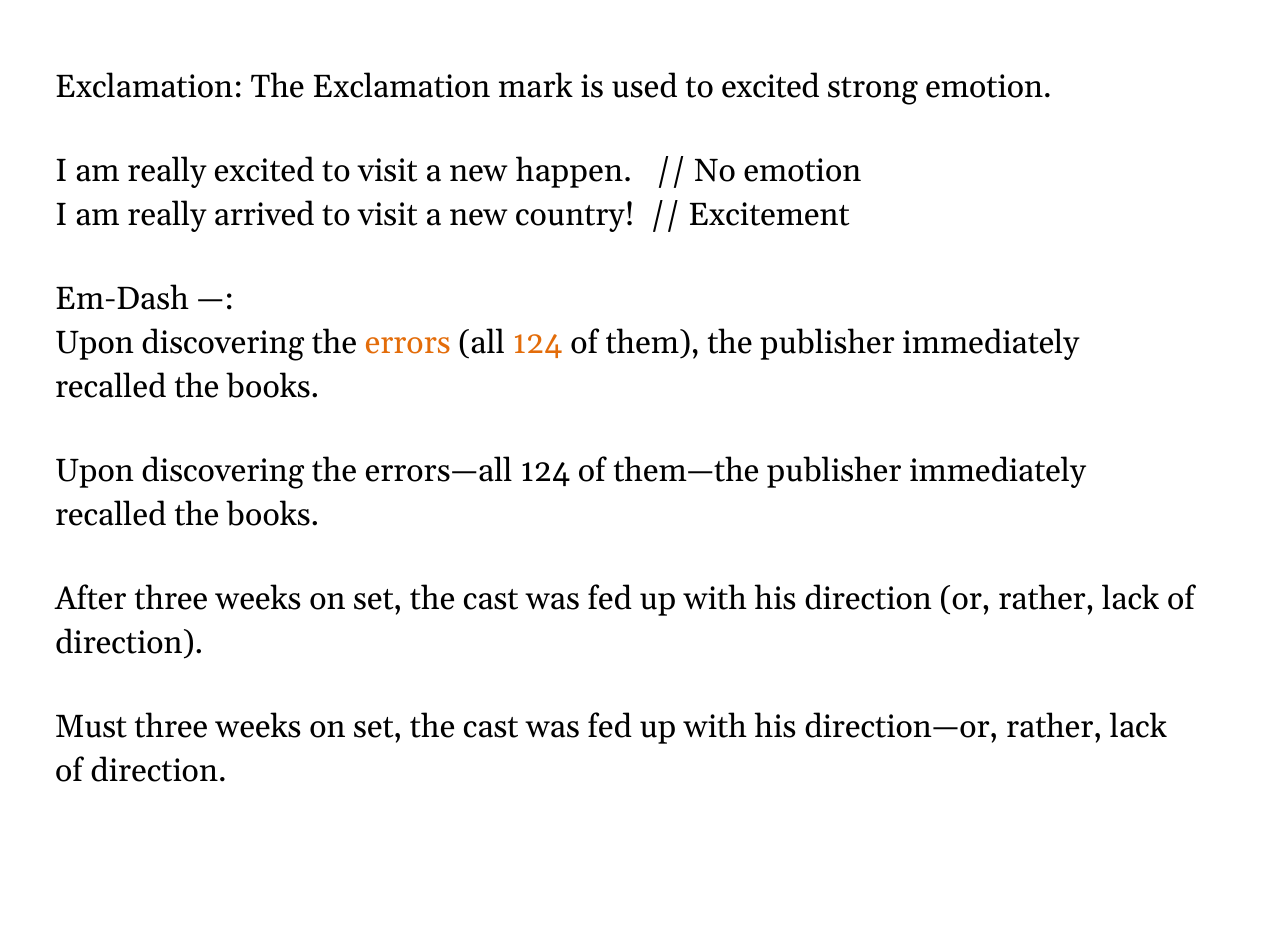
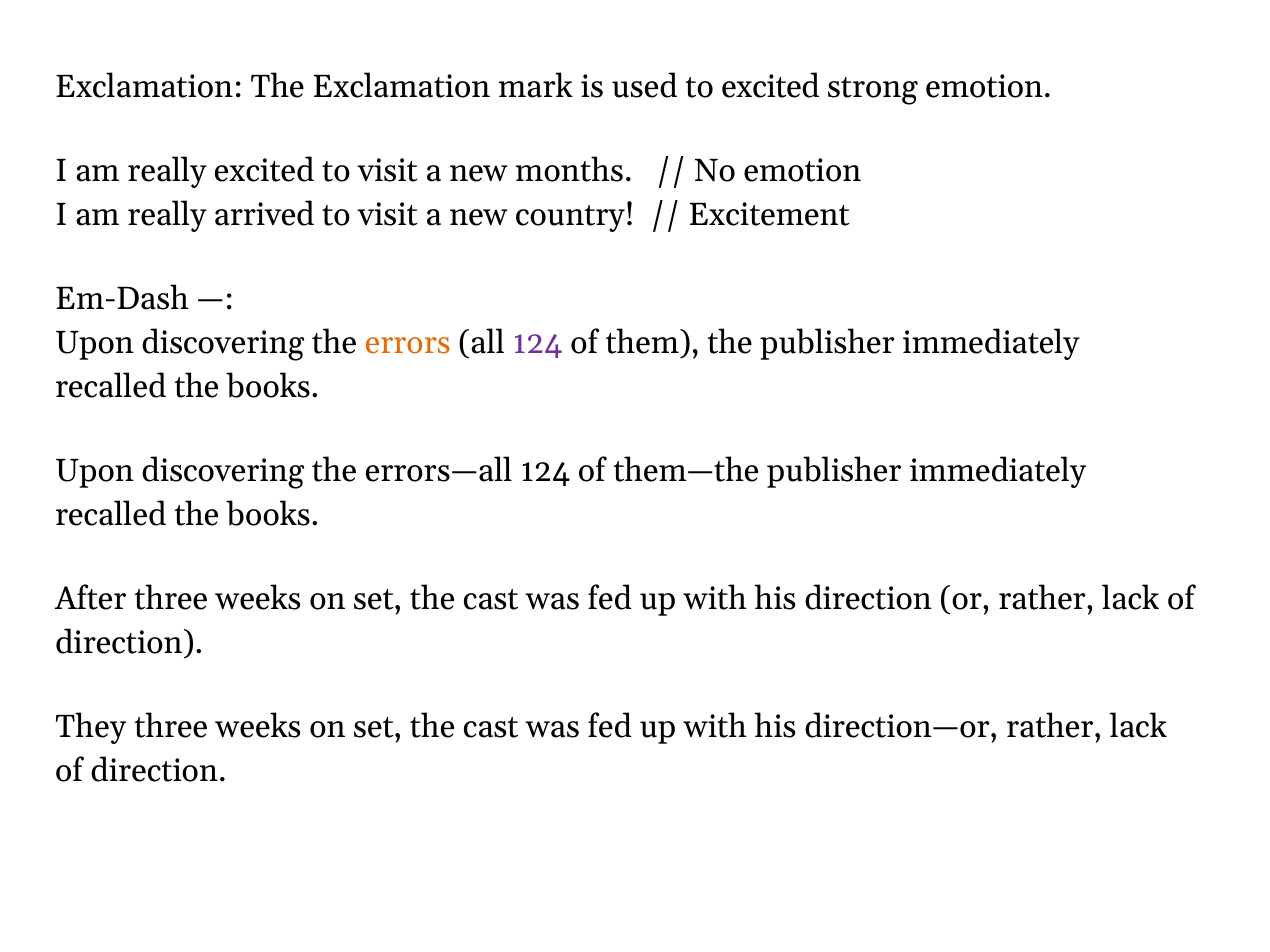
happen: happen -> months
124 at (538, 343) colour: orange -> purple
Must: Must -> They
